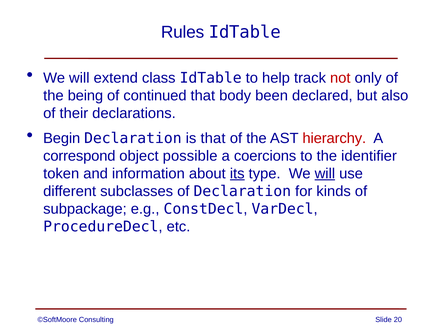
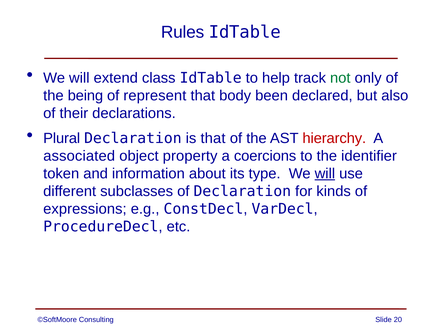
not colour: red -> green
continued: continued -> represent
Begin: Begin -> Plural
correspond: correspond -> associated
possible: possible -> property
its underline: present -> none
subpackage: subpackage -> expressions
